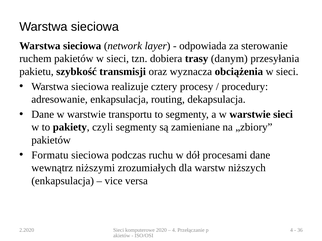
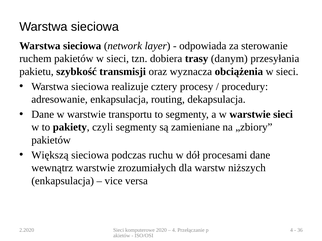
Formatu: Formatu -> Większą
wewnątrz niższymi: niższymi -> warstwie
